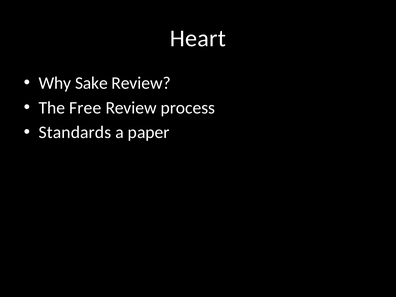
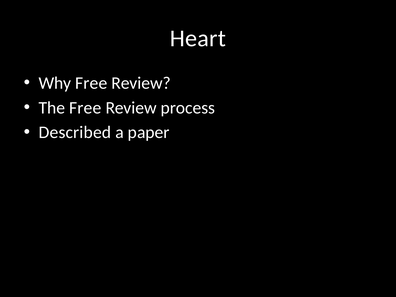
Why Sake: Sake -> Free
Standards: Standards -> Described
